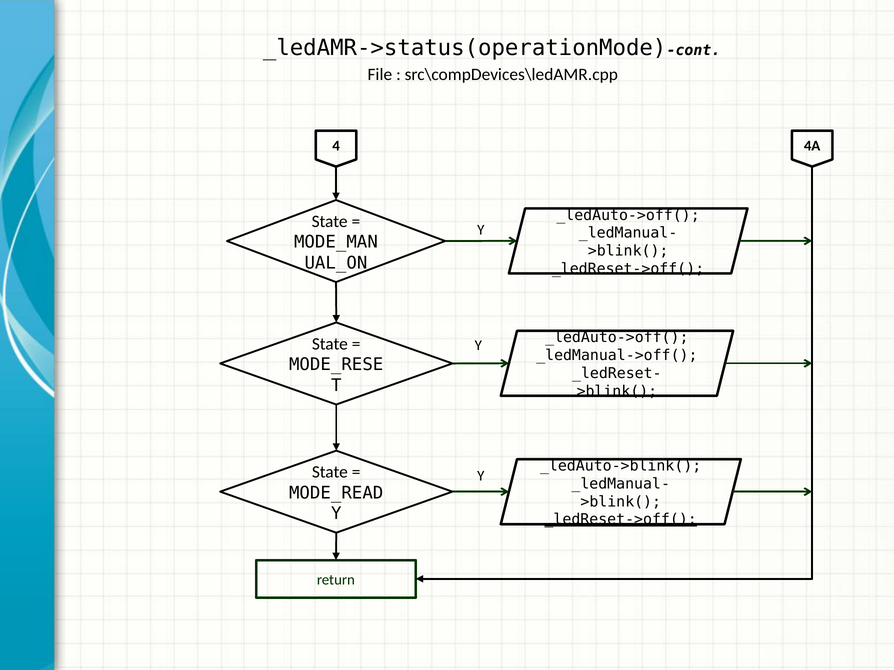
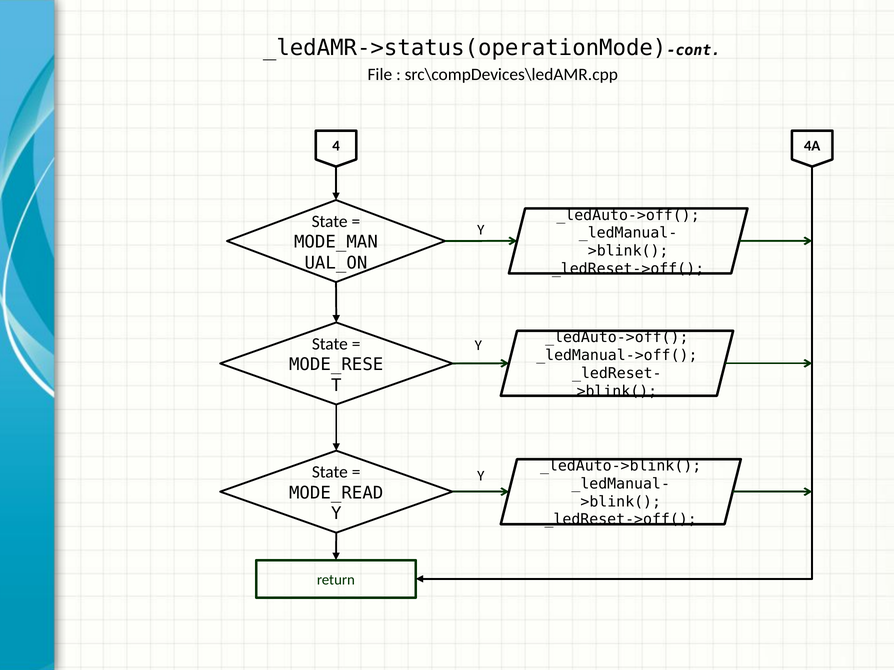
_ledReset->off( at (621, 520) underline: present -> none
